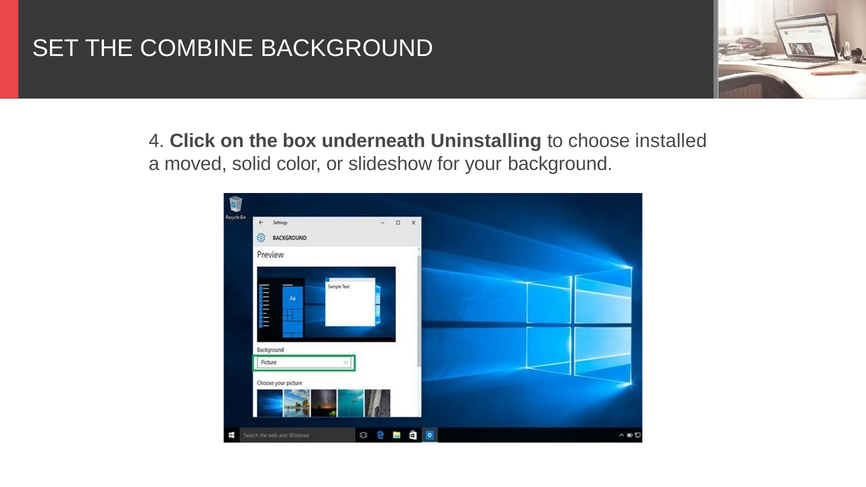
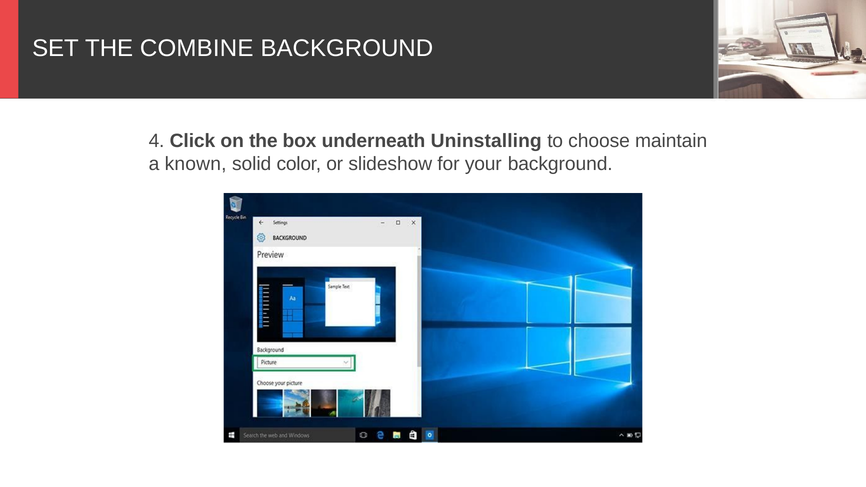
installed: installed -> maintain
moved: moved -> known
